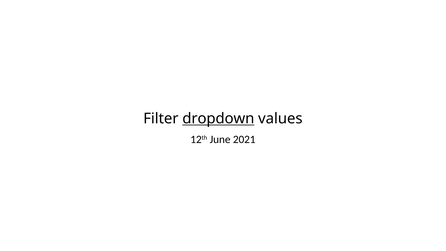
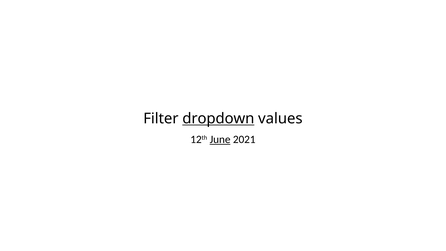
June underline: none -> present
